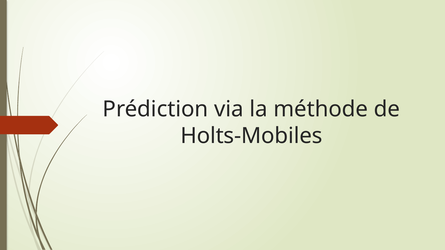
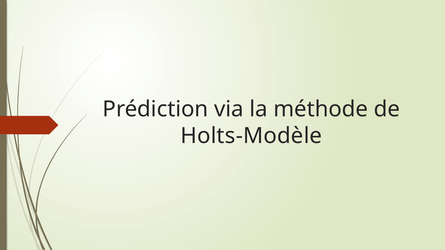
Holts-Mobiles: Holts-Mobiles -> Holts-Modèle
